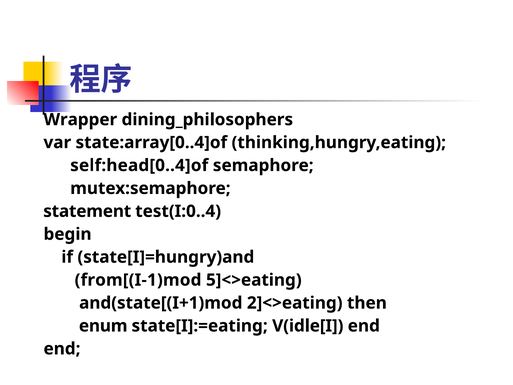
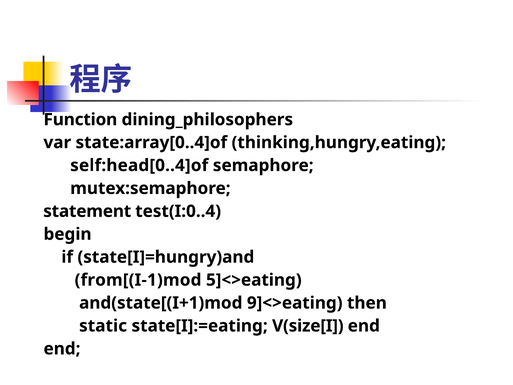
Wrapper: Wrapper -> Function
2]<>eating: 2]<>eating -> 9]<>eating
enum: enum -> static
V(idle[I: V(idle[I -> V(size[I
